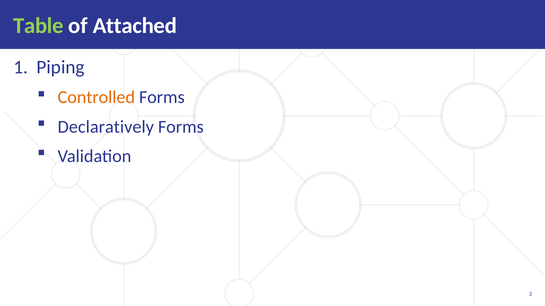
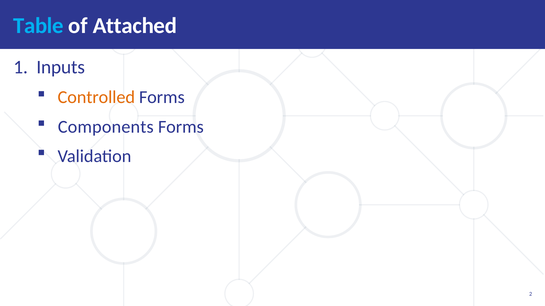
Table colour: light green -> light blue
Piping: Piping -> Inputs
Declaratively: Declaratively -> Components
